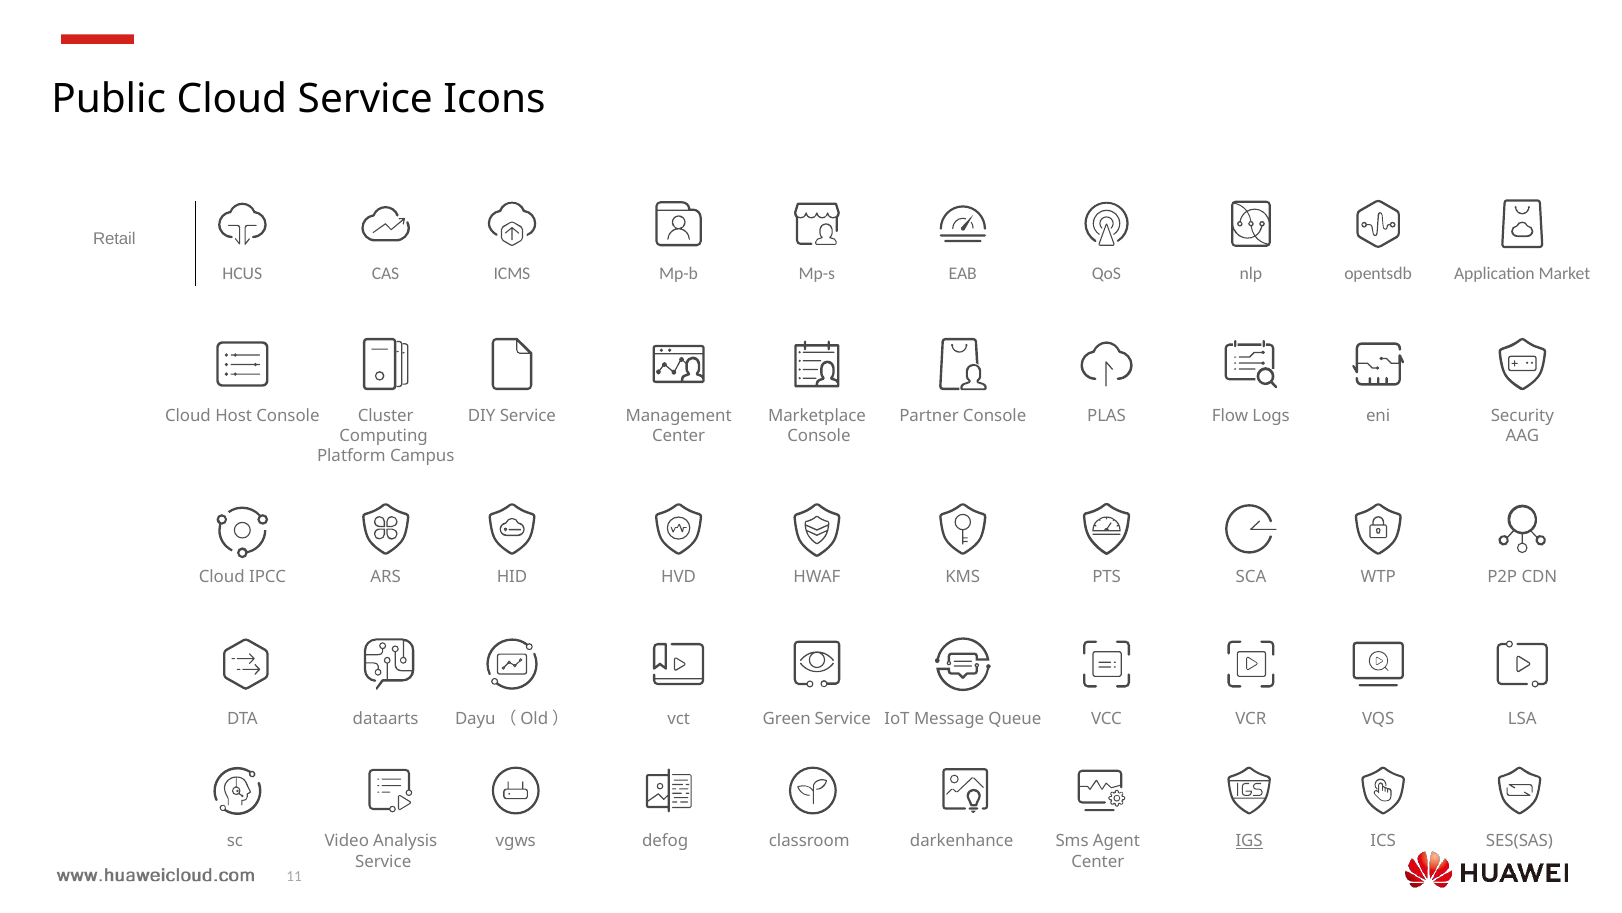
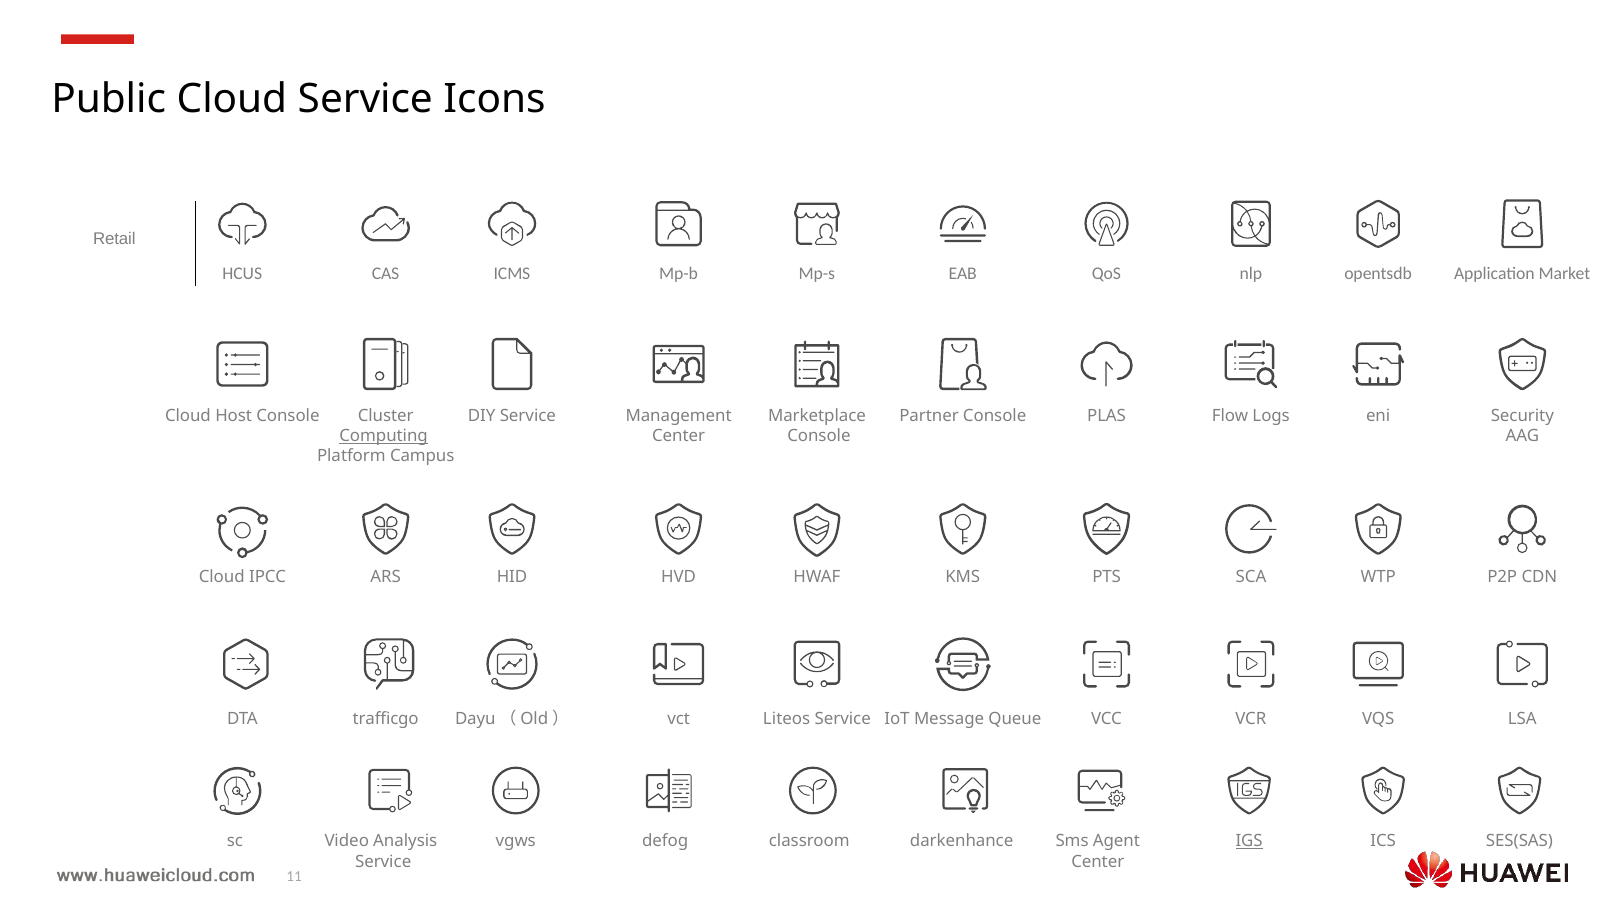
Computing underline: none -> present
dataarts: dataarts -> trafficgo
Green: Green -> Liteos
